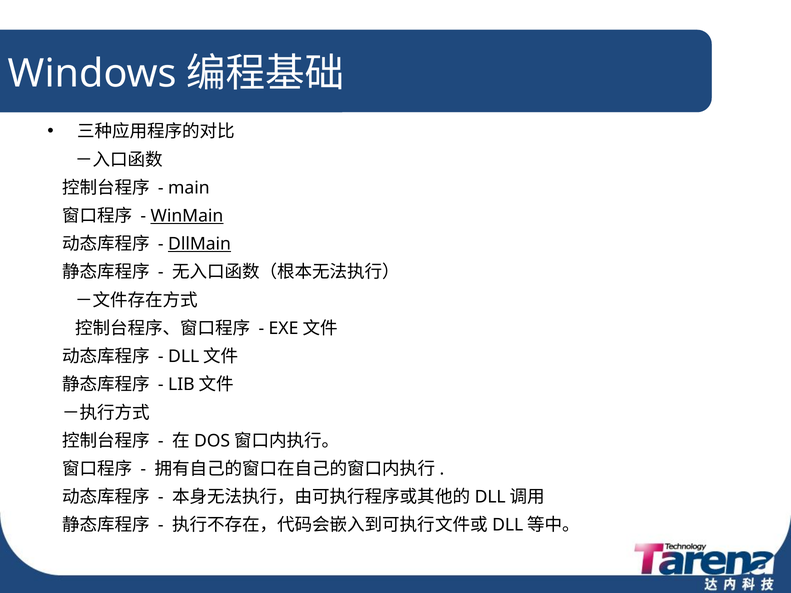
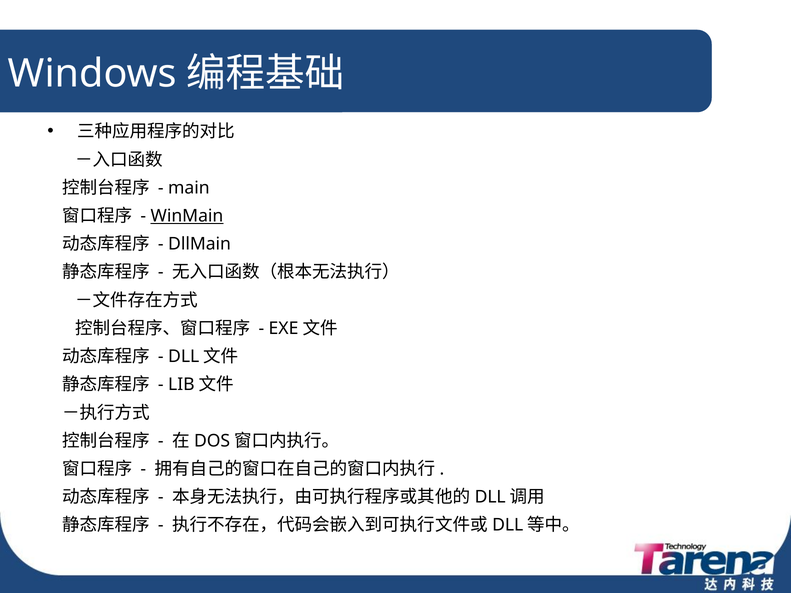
DllMain underline: present -> none
